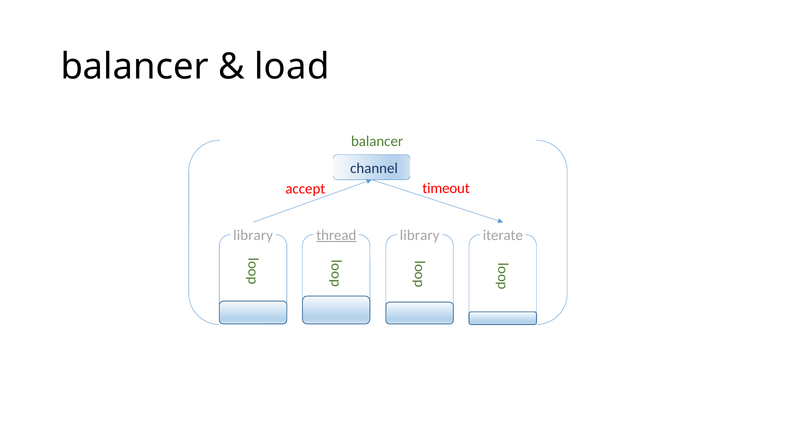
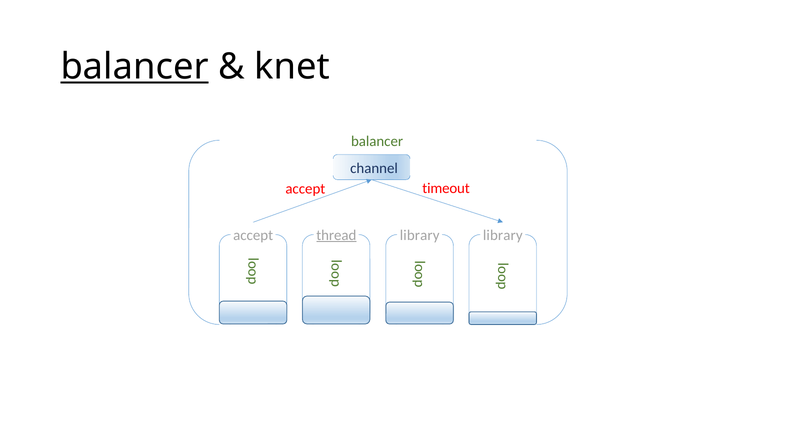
balancer at (135, 67) underline: none -> present
load: load -> knet
library at (253, 235): library -> accept
iterate at (503, 235): iterate -> library
